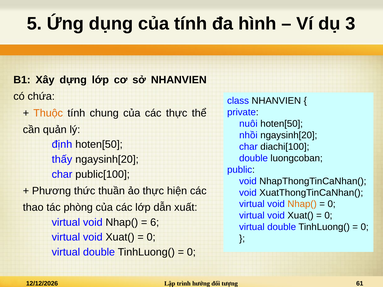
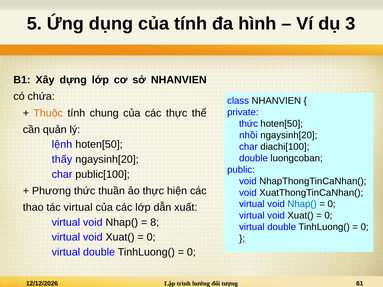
nuôi at (248, 124): nuôi -> thức
định: định -> lệnh
Nhap( at (302, 204) colour: orange -> blue
tác phòng: phòng -> virtual
6: 6 -> 8
